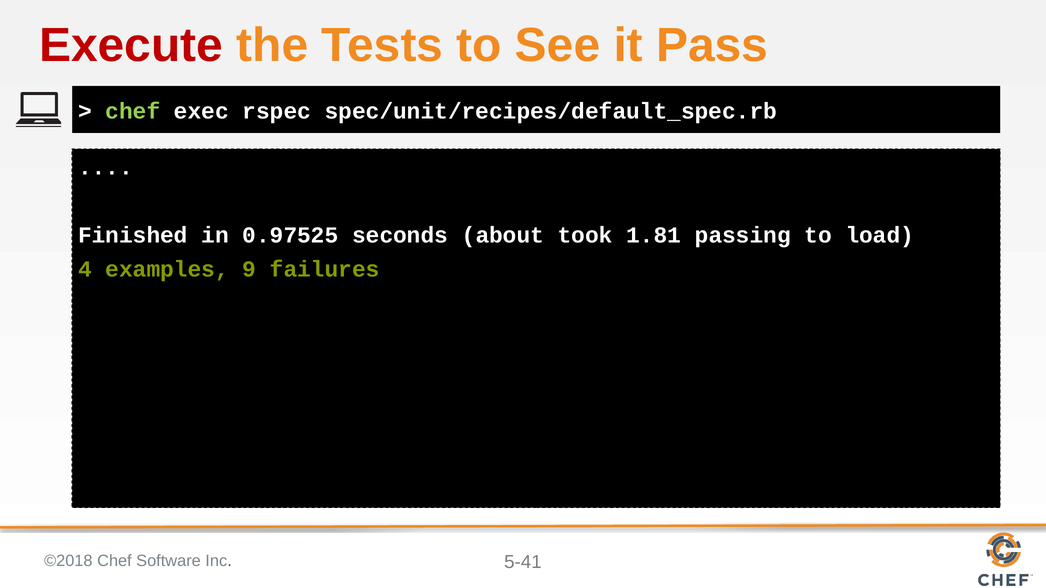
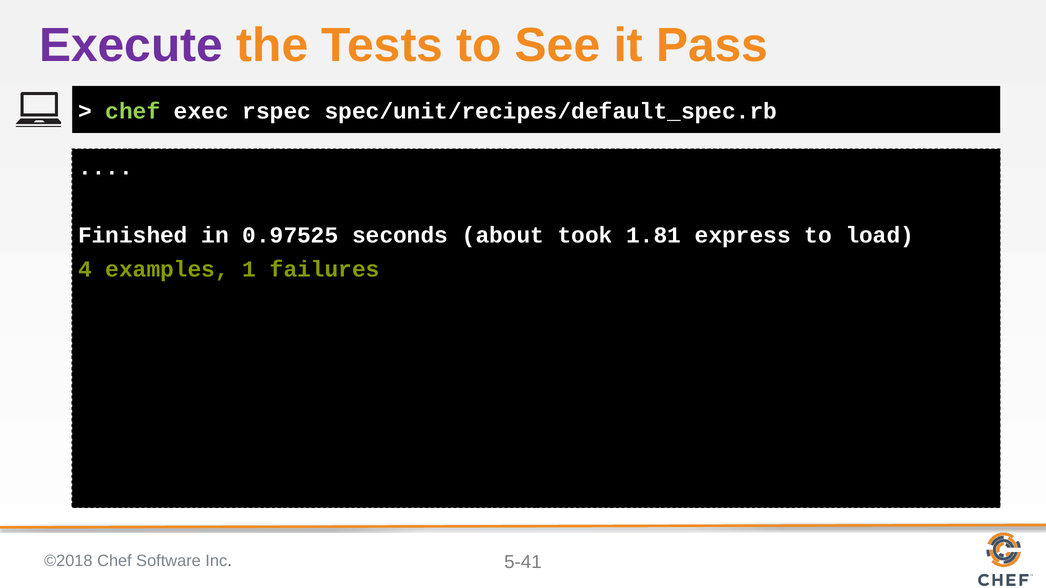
Execute colour: red -> purple
passing: passing -> express
9: 9 -> 1
